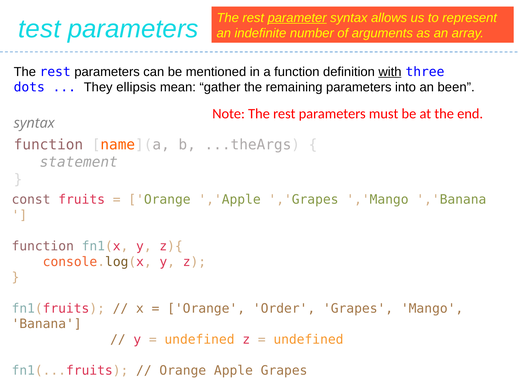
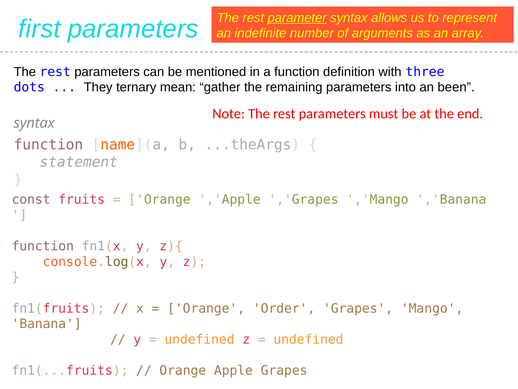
test: test -> first
with underline: present -> none
ellipsis: ellipsis -> ternary
